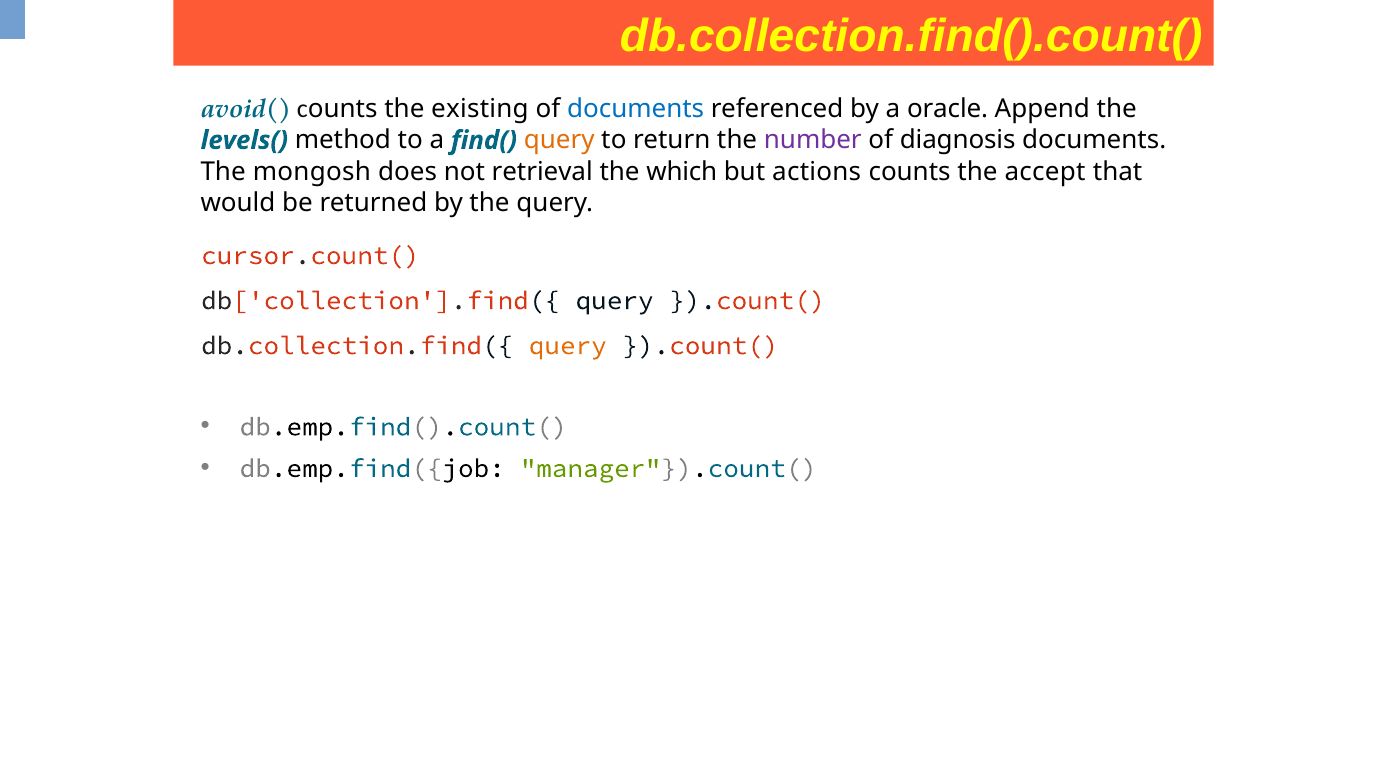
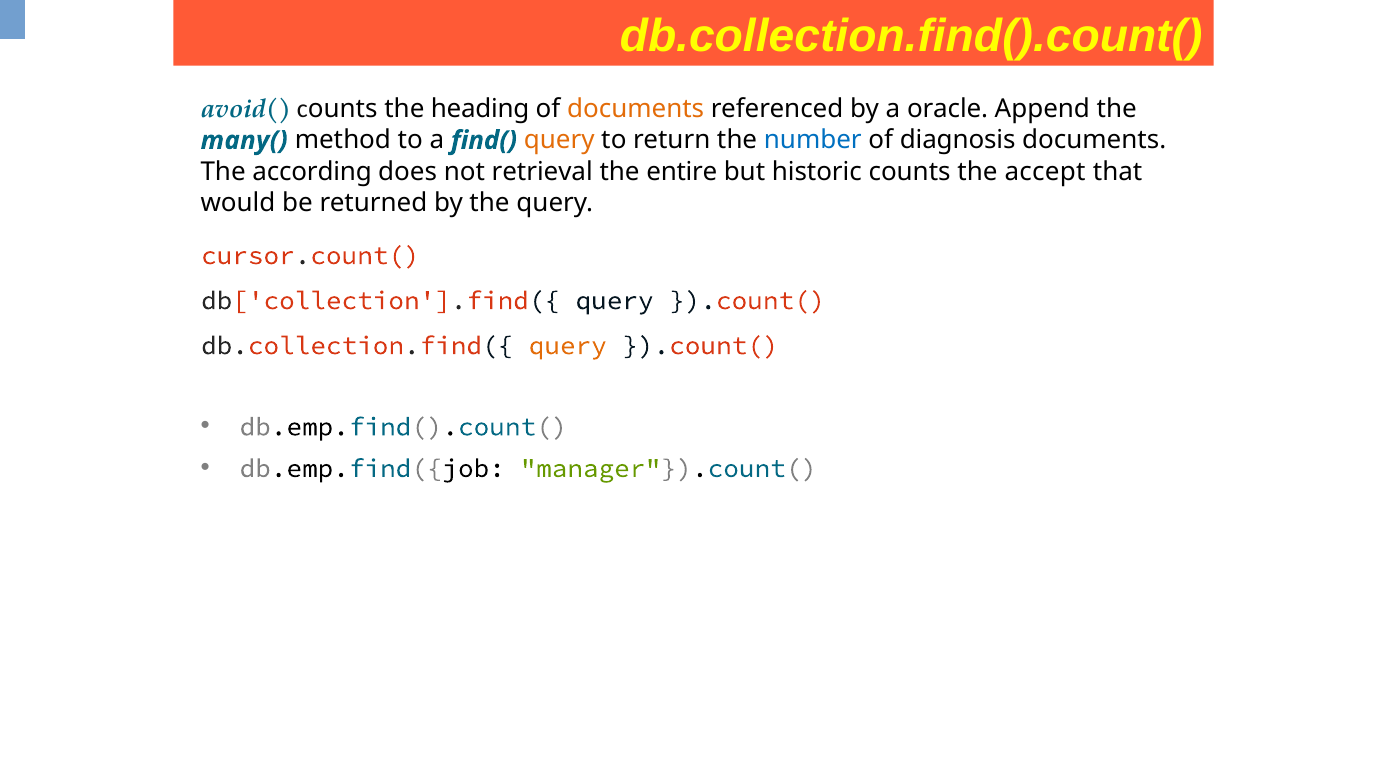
existing: existing -> heading
documents at (636, 109) colour: blue -> orange
levels(: levels( -> many(
number colour: purple -> blue
mongosh: mongosh -> according
which: which -> entire
actions: actions -> historic
